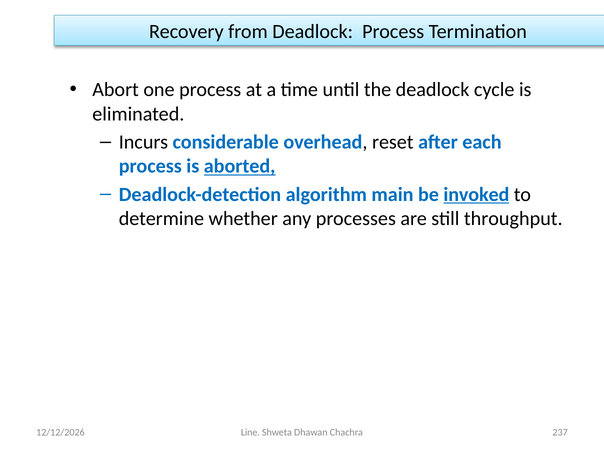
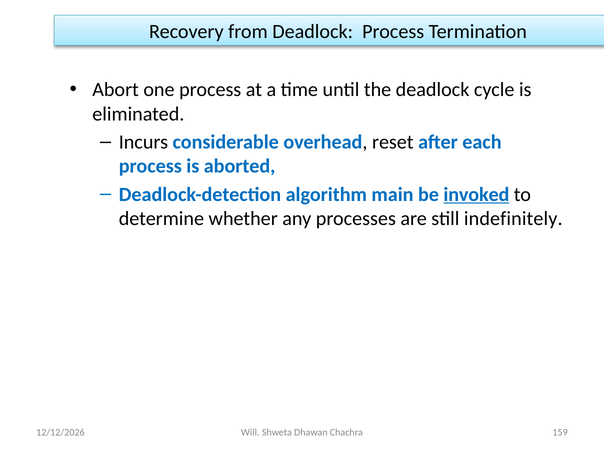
aborted underline: present -> none
throughput: throughput -> indefinitely
Line: Line -> Will
237: 237 -> 159
